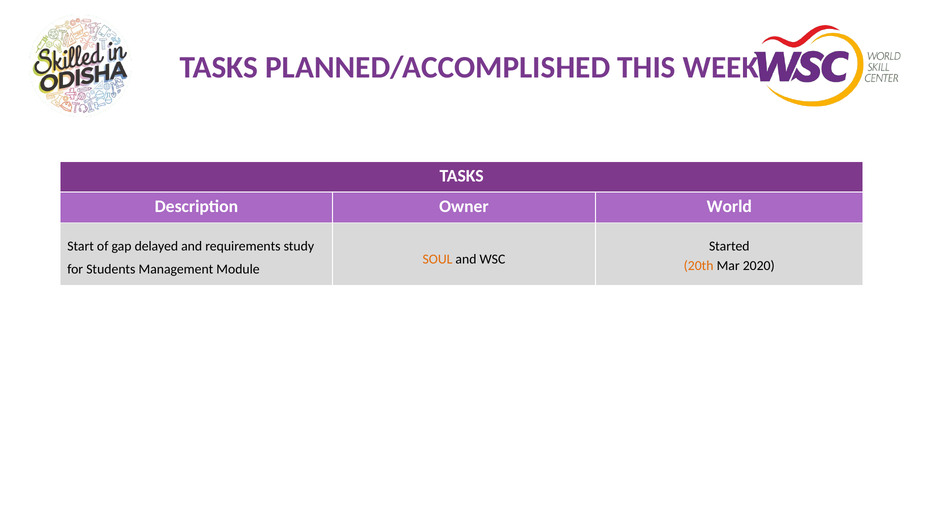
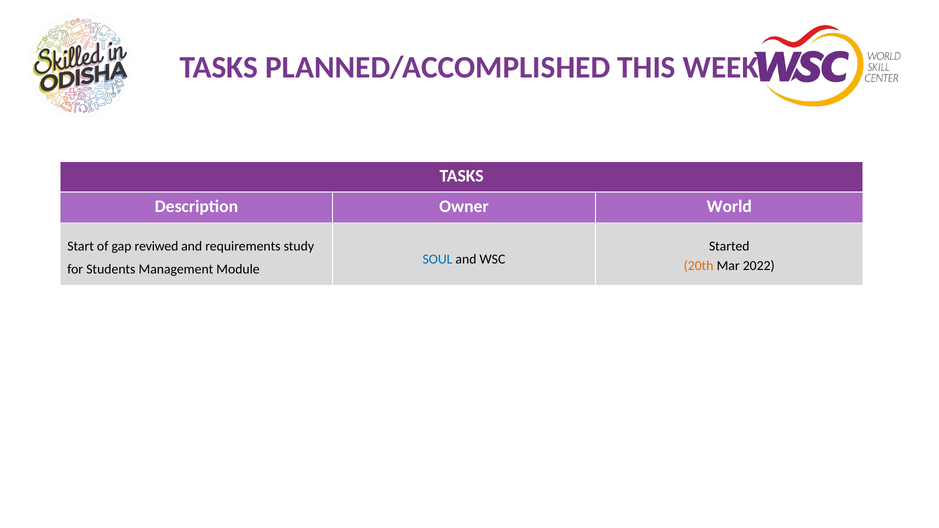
delayed: delayed -> reviwed
SOUL colour: orange -> blue
2020: 2020 -> 2022
